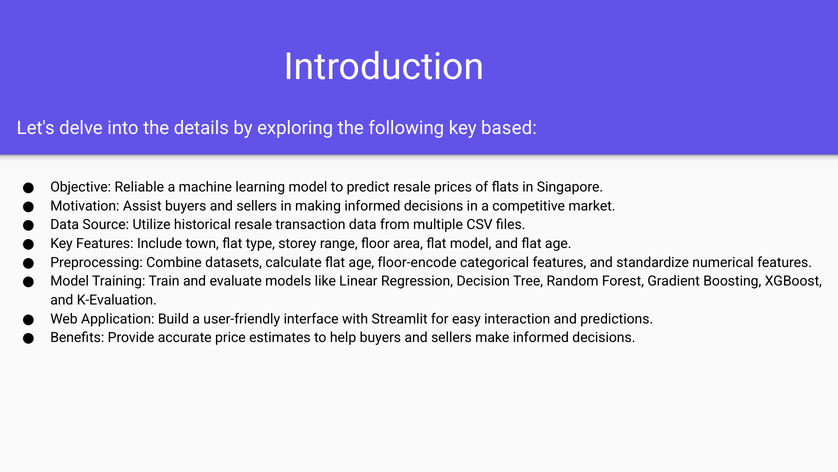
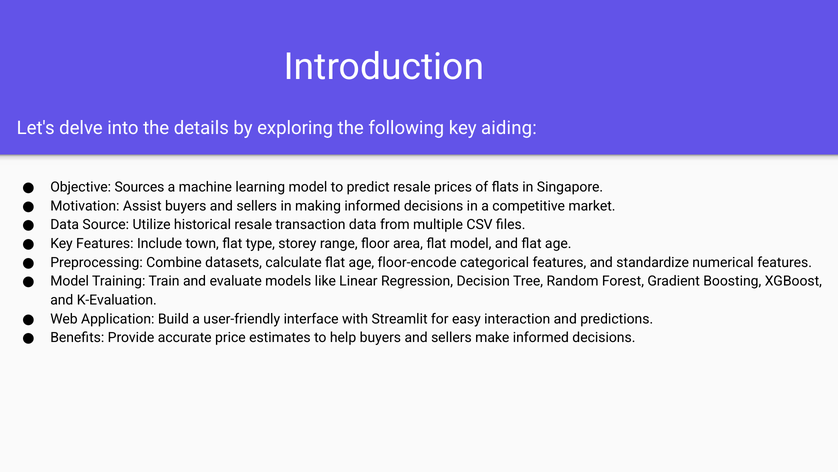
based: based -> aiding
Reliable: Reliable -> Sources
